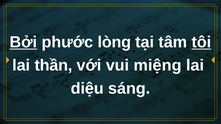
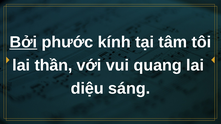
lòng: lòng -> kính
tôi underline: present -> none
miệng: miệng -> quang
